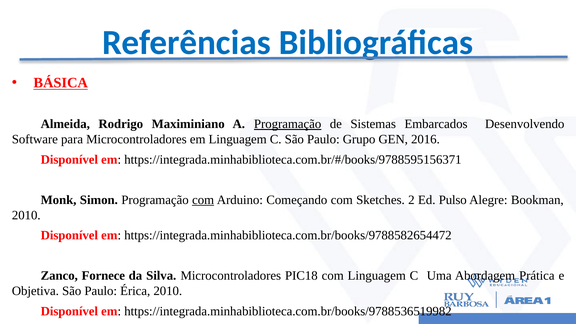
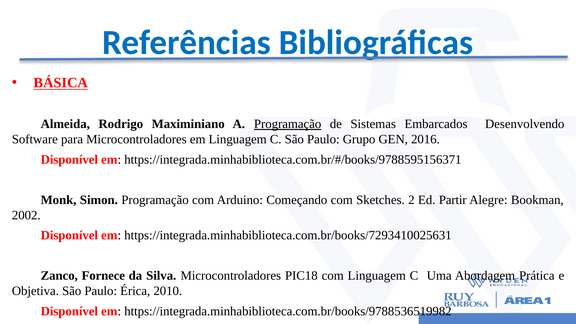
com at (203, 200) underline: present -> none
Pulso: Pulso -> Partir
2010 at (26, 215): 2010 -> 2002
https://integrada.minhabiblioteca.com.br/books/9788582654472: https://integrada.minhabiblioteca.com.br/books/9788582654472 -> https://integrada.minhabiblioteca.com.br/books/7293410025631
